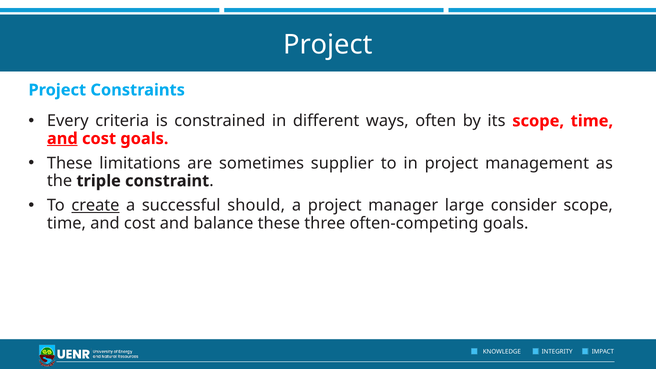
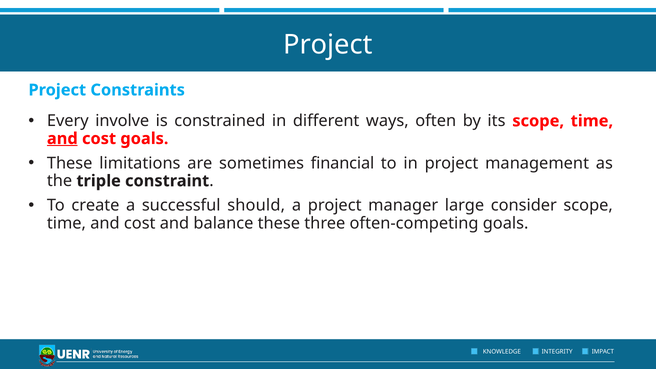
criteria: criteria -> involve
supplier: supplier -> financial
create underline: present -> none
